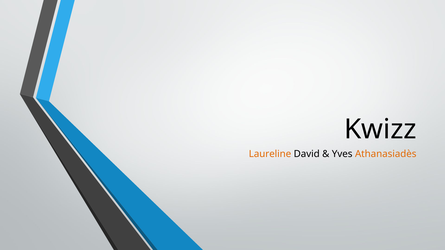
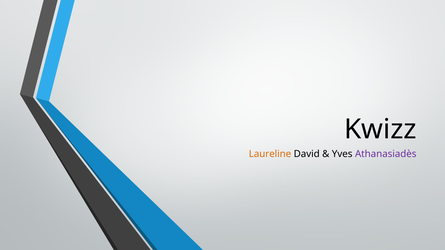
Athanasiadès colour: orange -> purple
